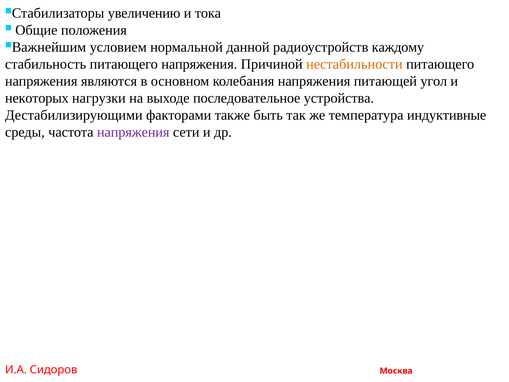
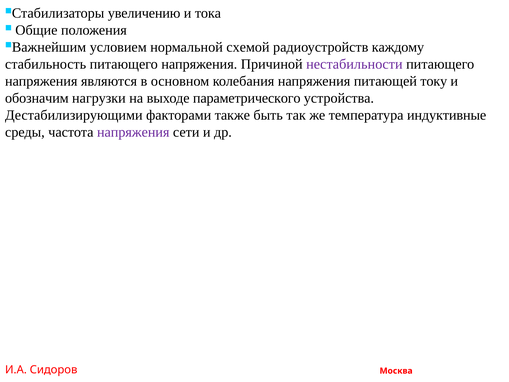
данной: данной -> схемой
нестабильности colour: orange -> purple
угол: угол -> току
некоторых: некоторых -> обозначим
последовательное: последовательное -> параметрического
